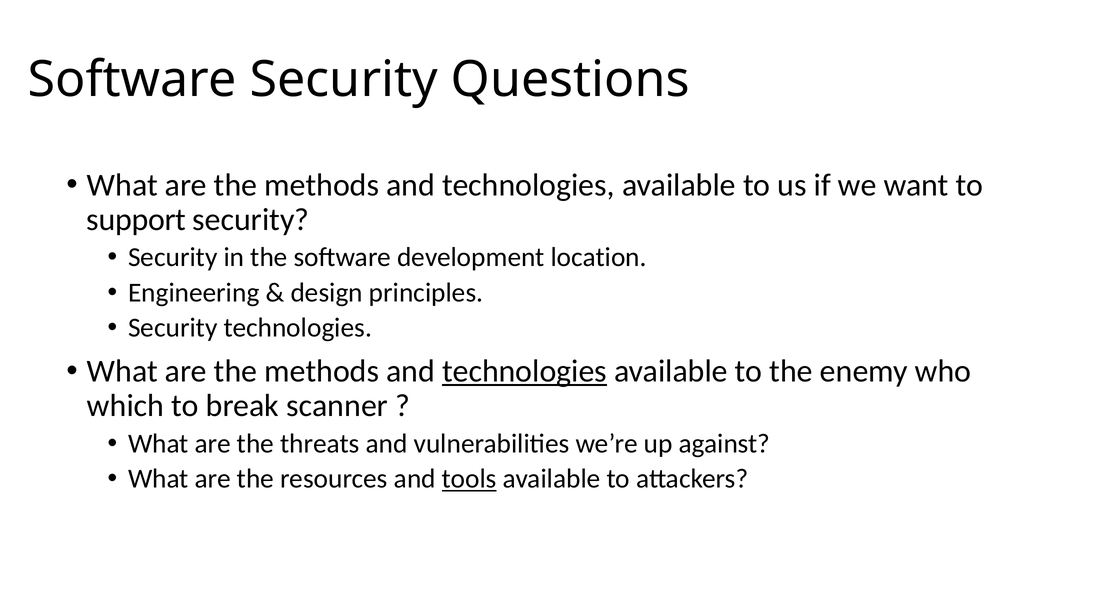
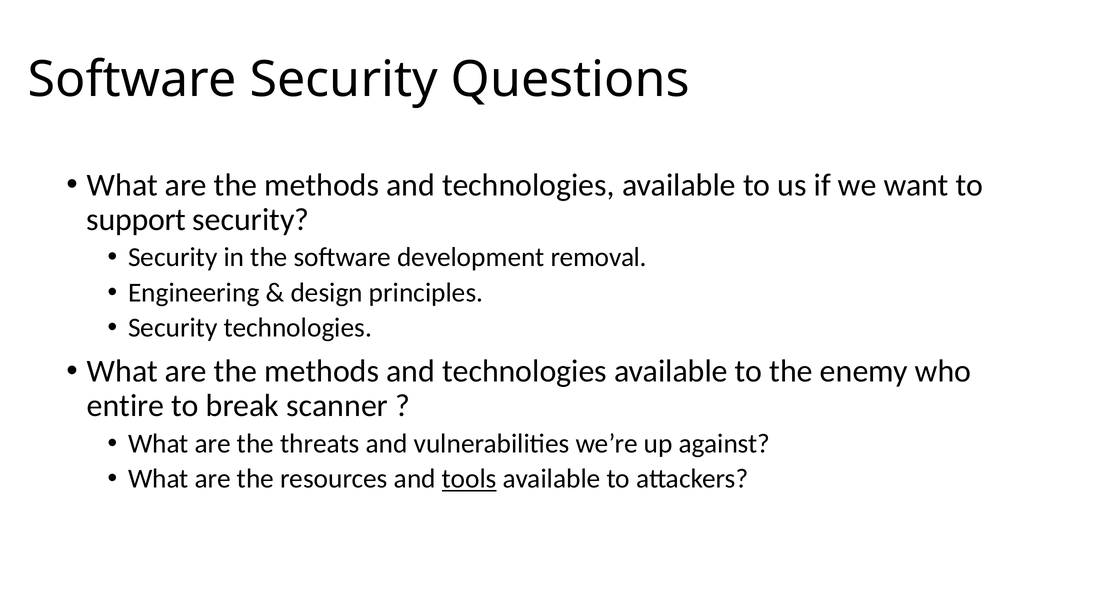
location: location -> removal
technologies at (525, 371) underline: present -> none
which: which -> entire
